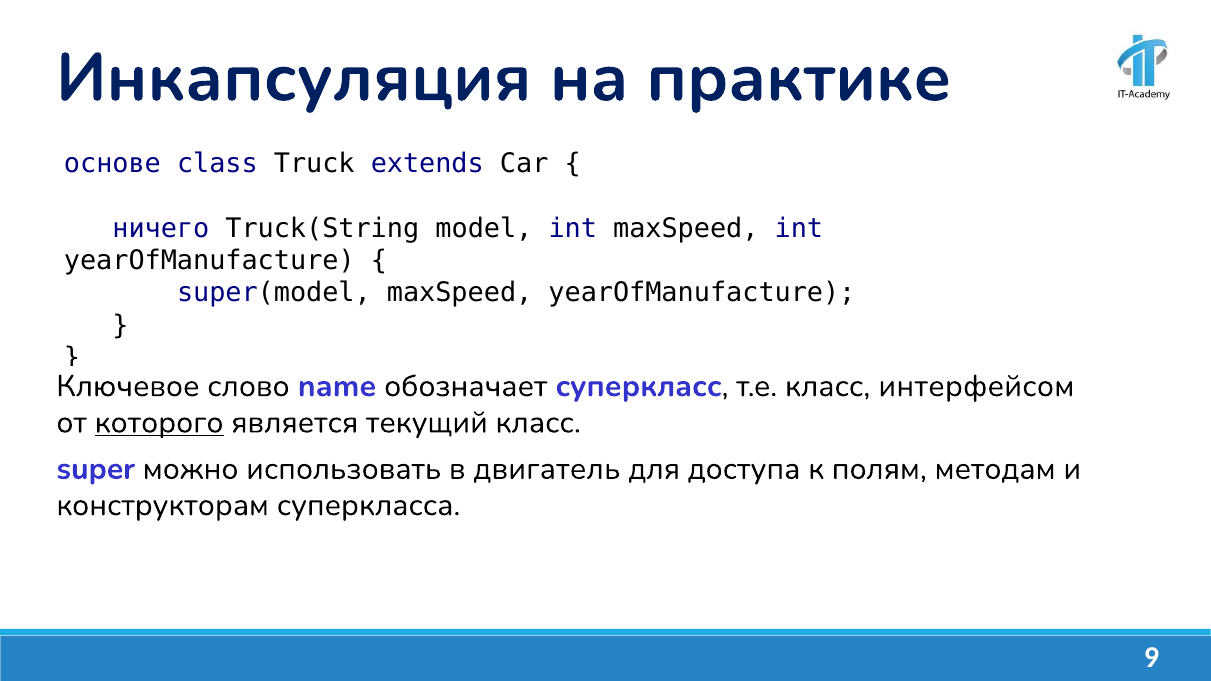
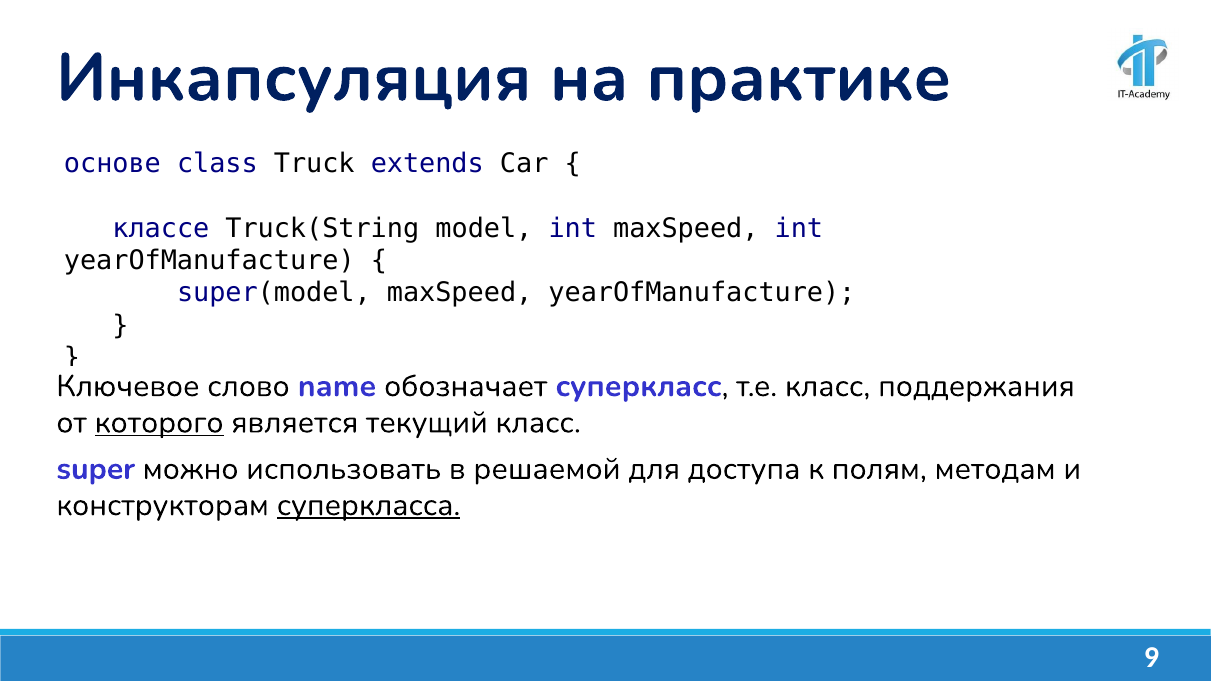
ничего: ничего -> классе
интерфейсом: интерфейсом -> поддержания
двигатель: двигатель -> решаемой
суперкласса underline: none -> present
